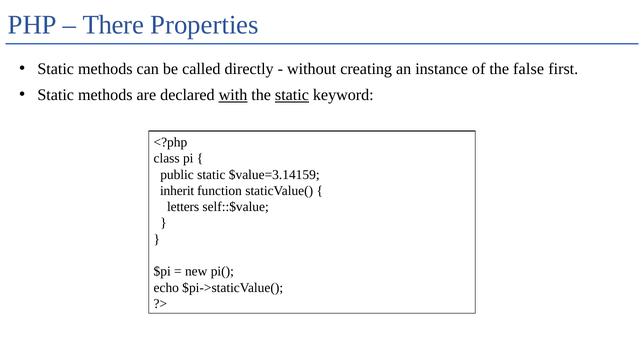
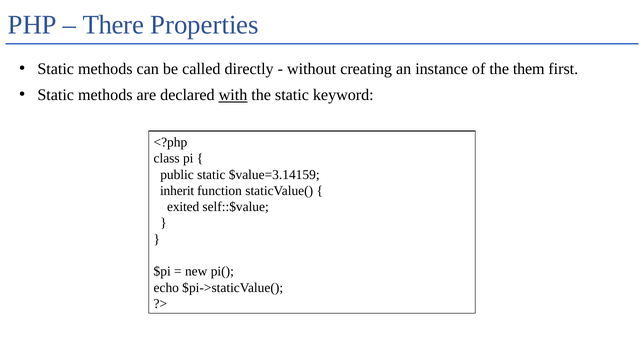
false: false -> them
static at (292, 95) underline: present -> none
letters: letters -> exited
